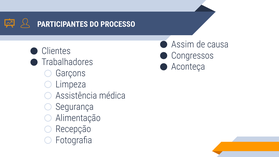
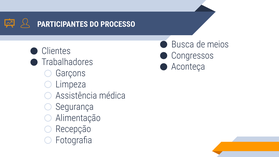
Assim: Assim -> Busca
causa: causa -> meios
